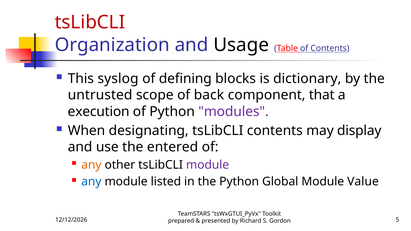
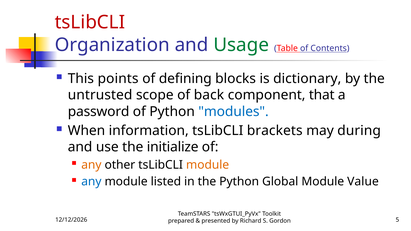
Usage colour: black -> green
syslog: syslog -> points
execution: execution -> password
modules colour: purple -> blue
designating: designating -> information
tsLibCLI contents: contents -> brackets
display: display -> during
entered: entered -> initialize
module at (208, 165) colour: purple -> orange
